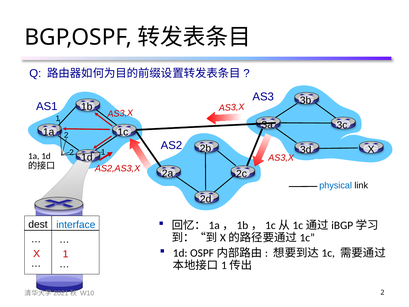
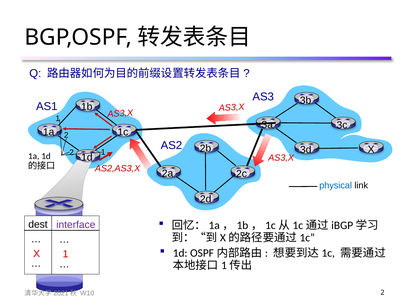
interface colour: blue -> purple
